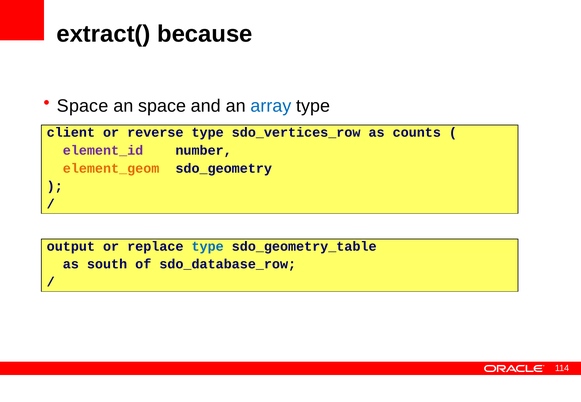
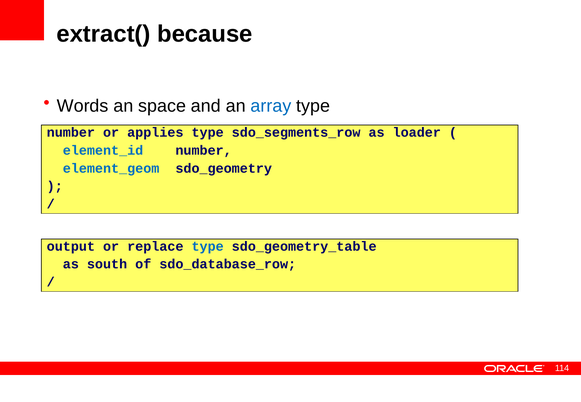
Space at (83, 106): Space -> Words
client at (71, 132): client -> number
reverse: reverse -> applies
sdo_vertices_row: sdo_vertices_row -> sdo_segments_row
counts: counts -> loader
element_id colour: purple -> blue
element_geom colour: orange -> blue
